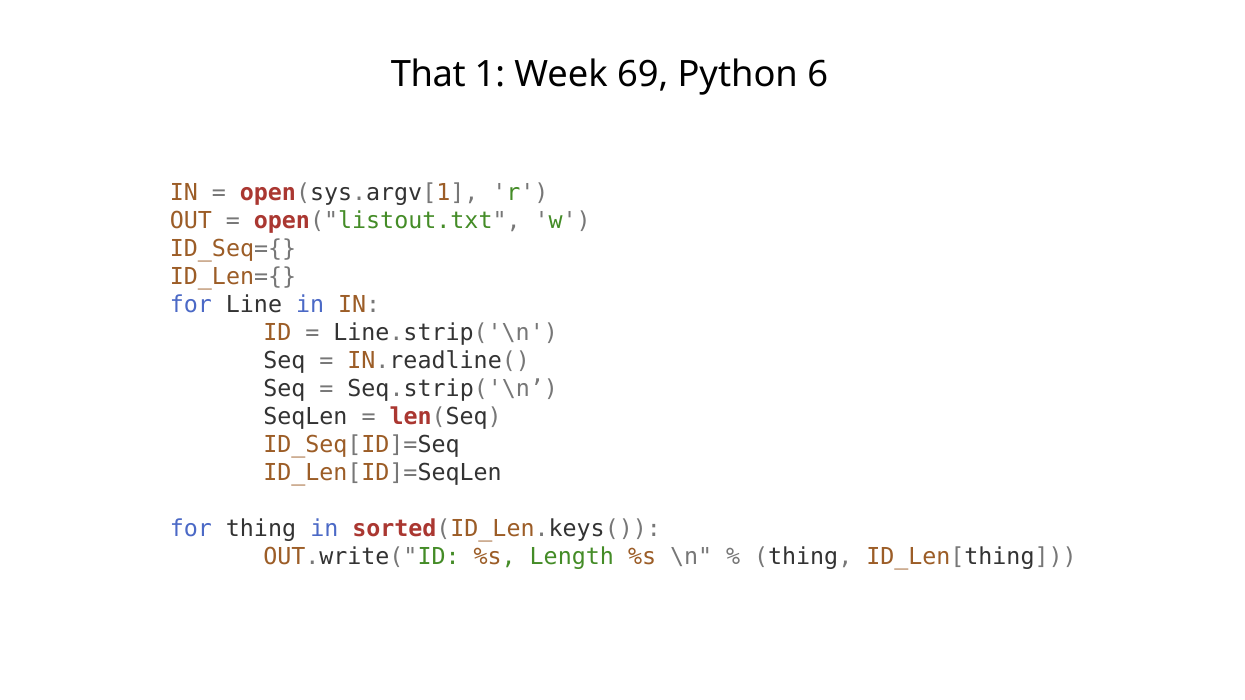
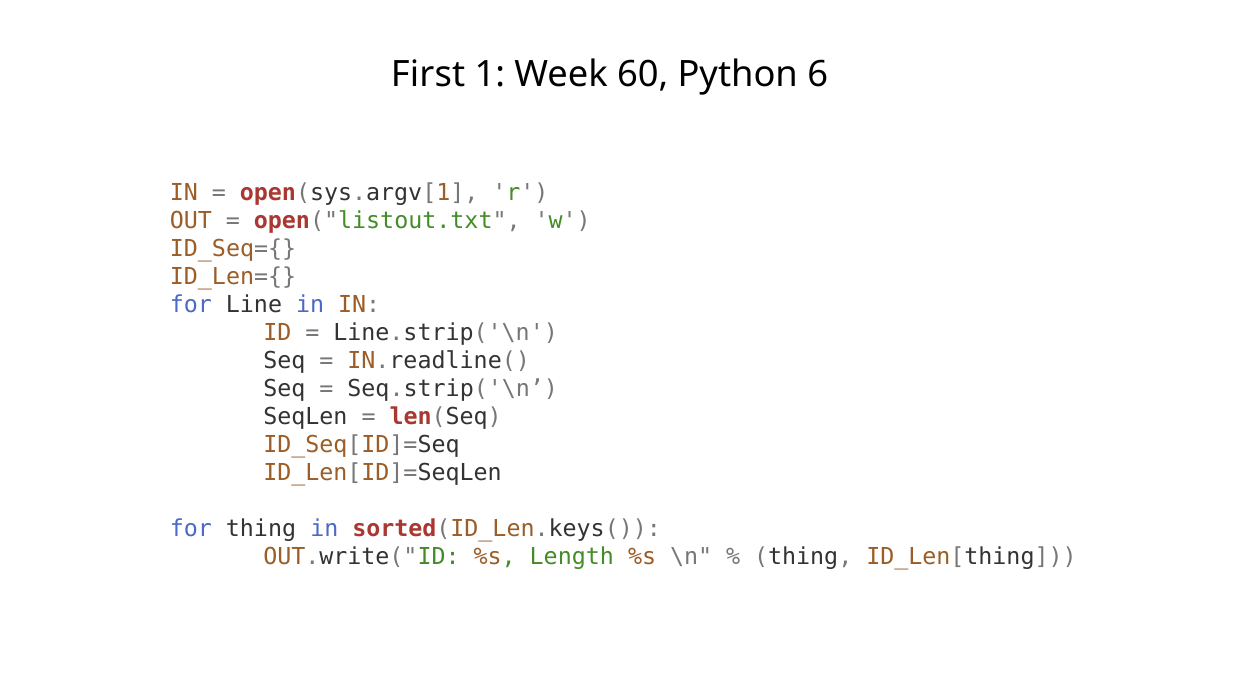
That: That -> First
69: 69 -> 60
